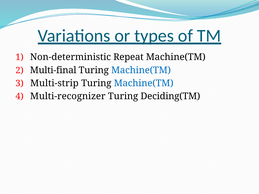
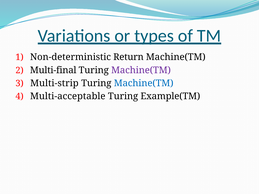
Repeat: Repeat -> Return
Machine(TM at (141, 70) colour: blue -> purple
Multi-recognizer: Multi-recognizer -> Multi-acceptable
Deciding(TM: Deciding(TM -> Example(TM
